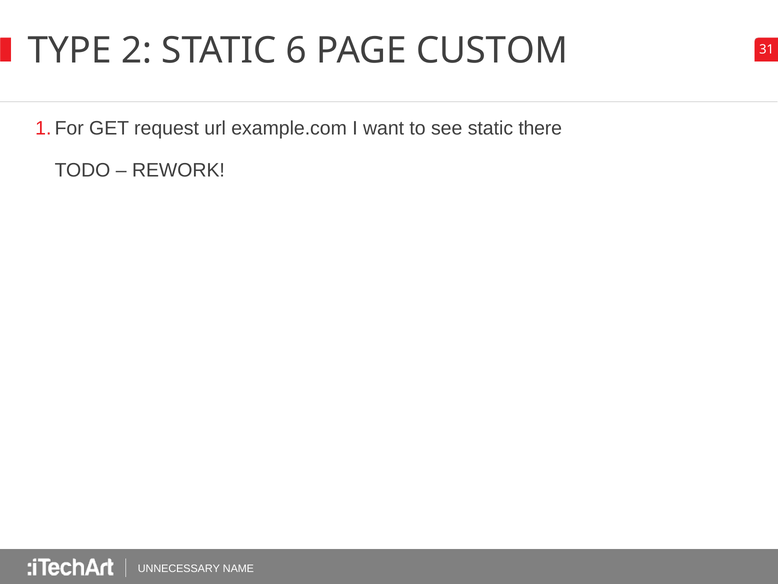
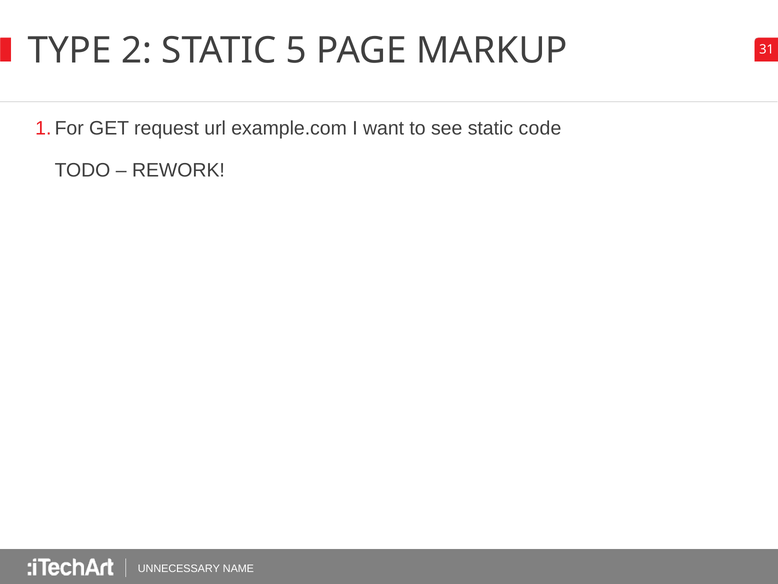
6: 6 -> 5
CUSTOM: CUSTOM -> MARKUP
there: there -> code
